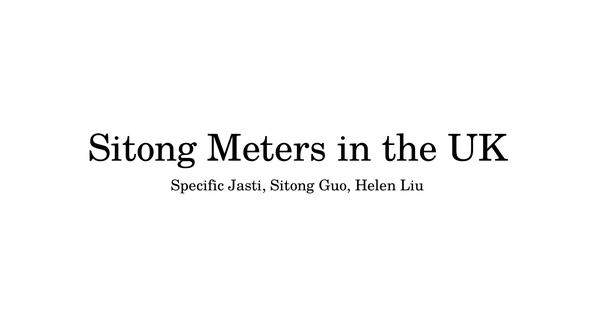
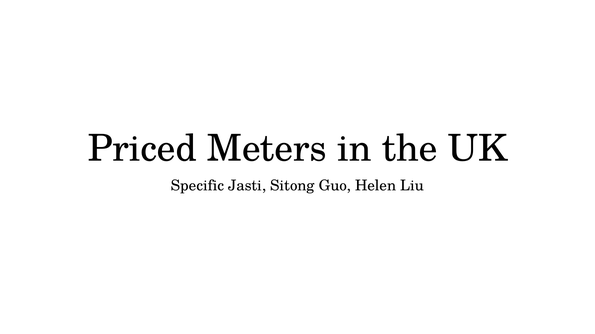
Sitong at (142, 149): Sitong -> Priced
